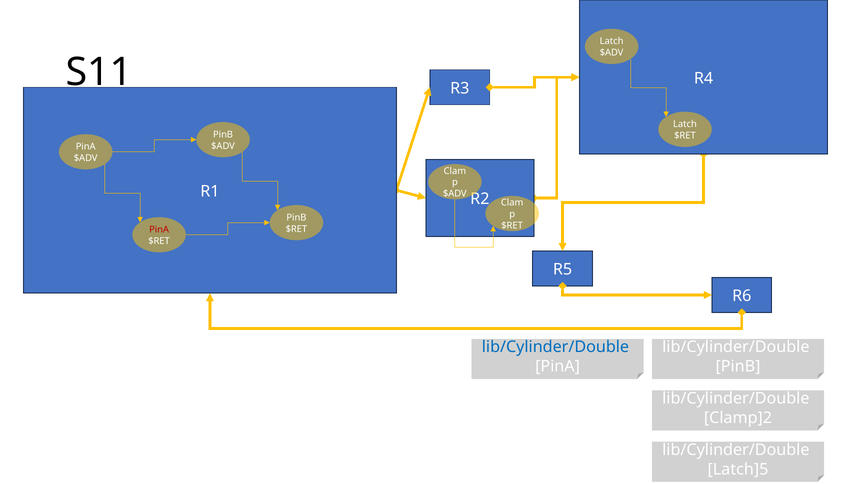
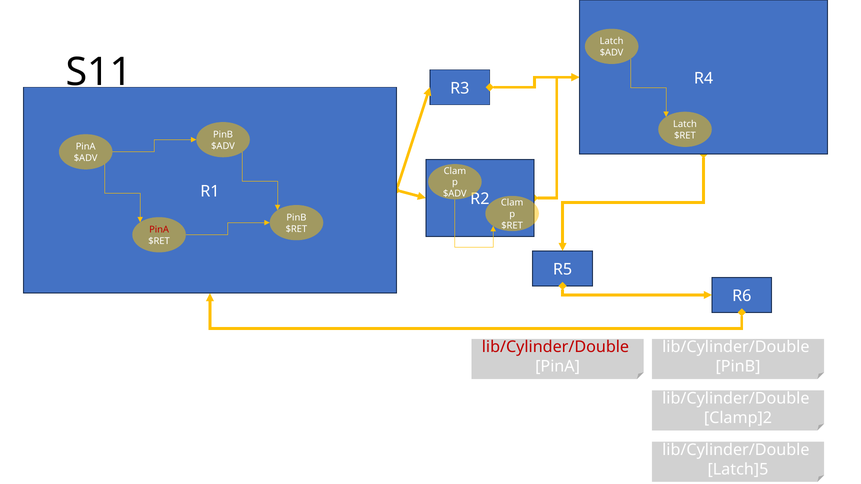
lib/Cylinder/Double at (555, 347) colour: blue -> red
